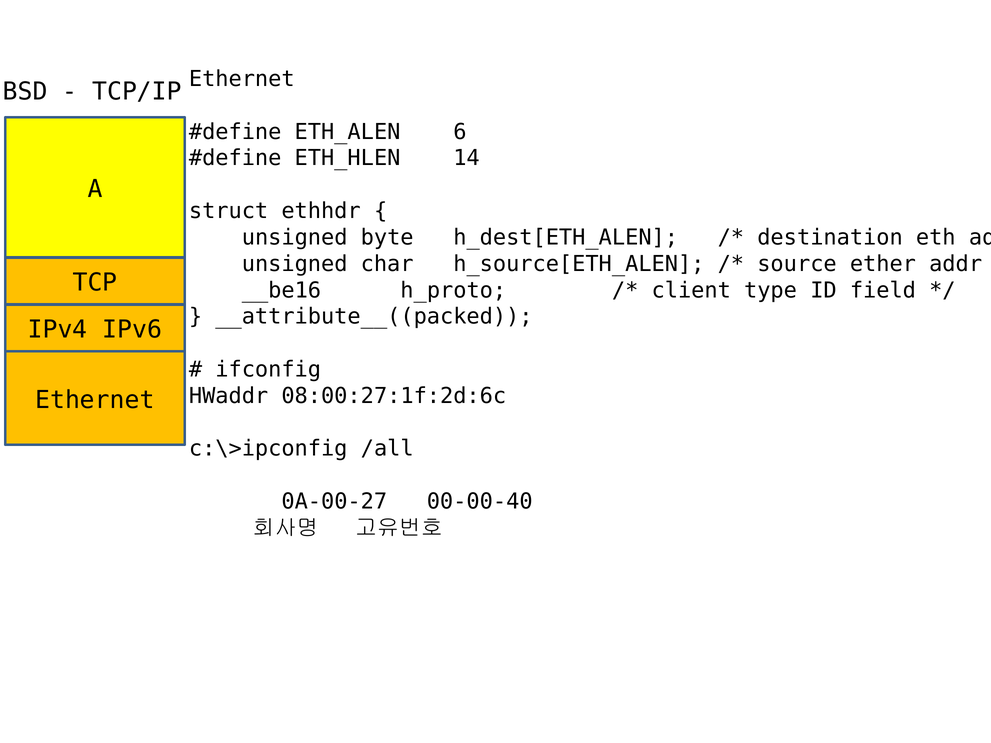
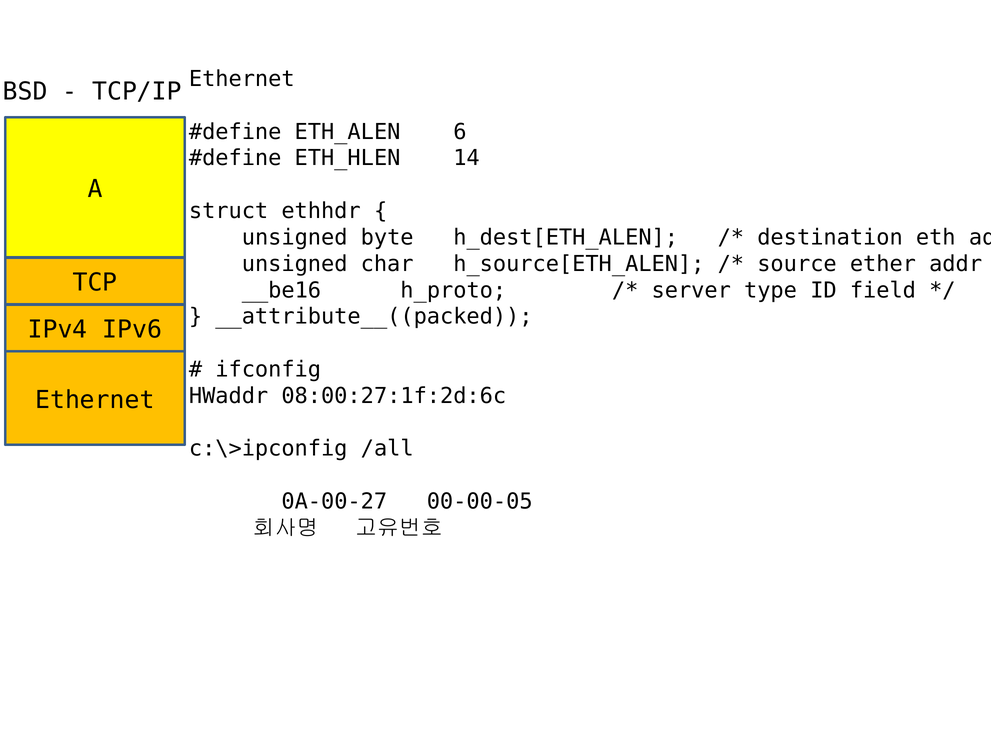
client: client -> server
00-00-40: 00-00-40 -> 00-00-05
